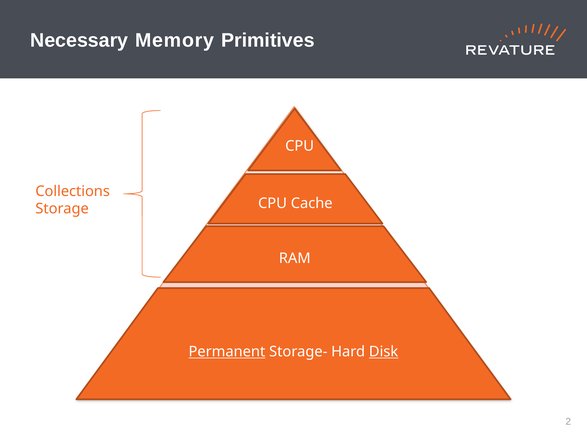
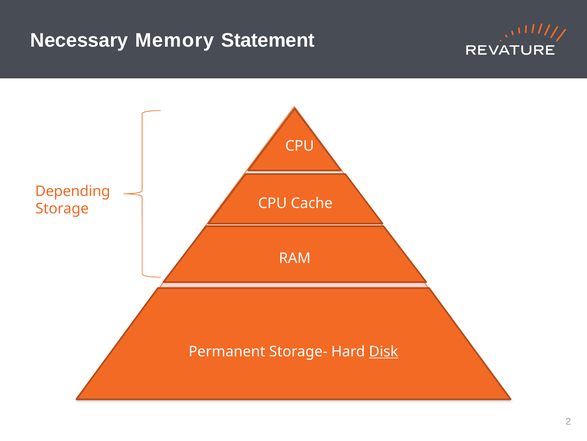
Primitives: Primitives -> Statement
Collections: Collections -> Depending
Permanent underline: present -> none
